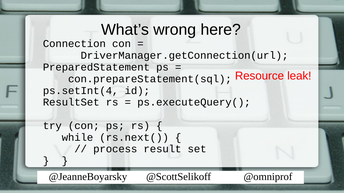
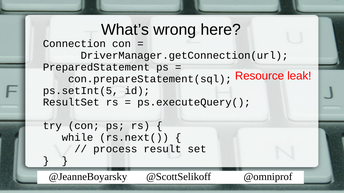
ps.setInt(4: ps.setInt(4 -> ps.setInt(5
